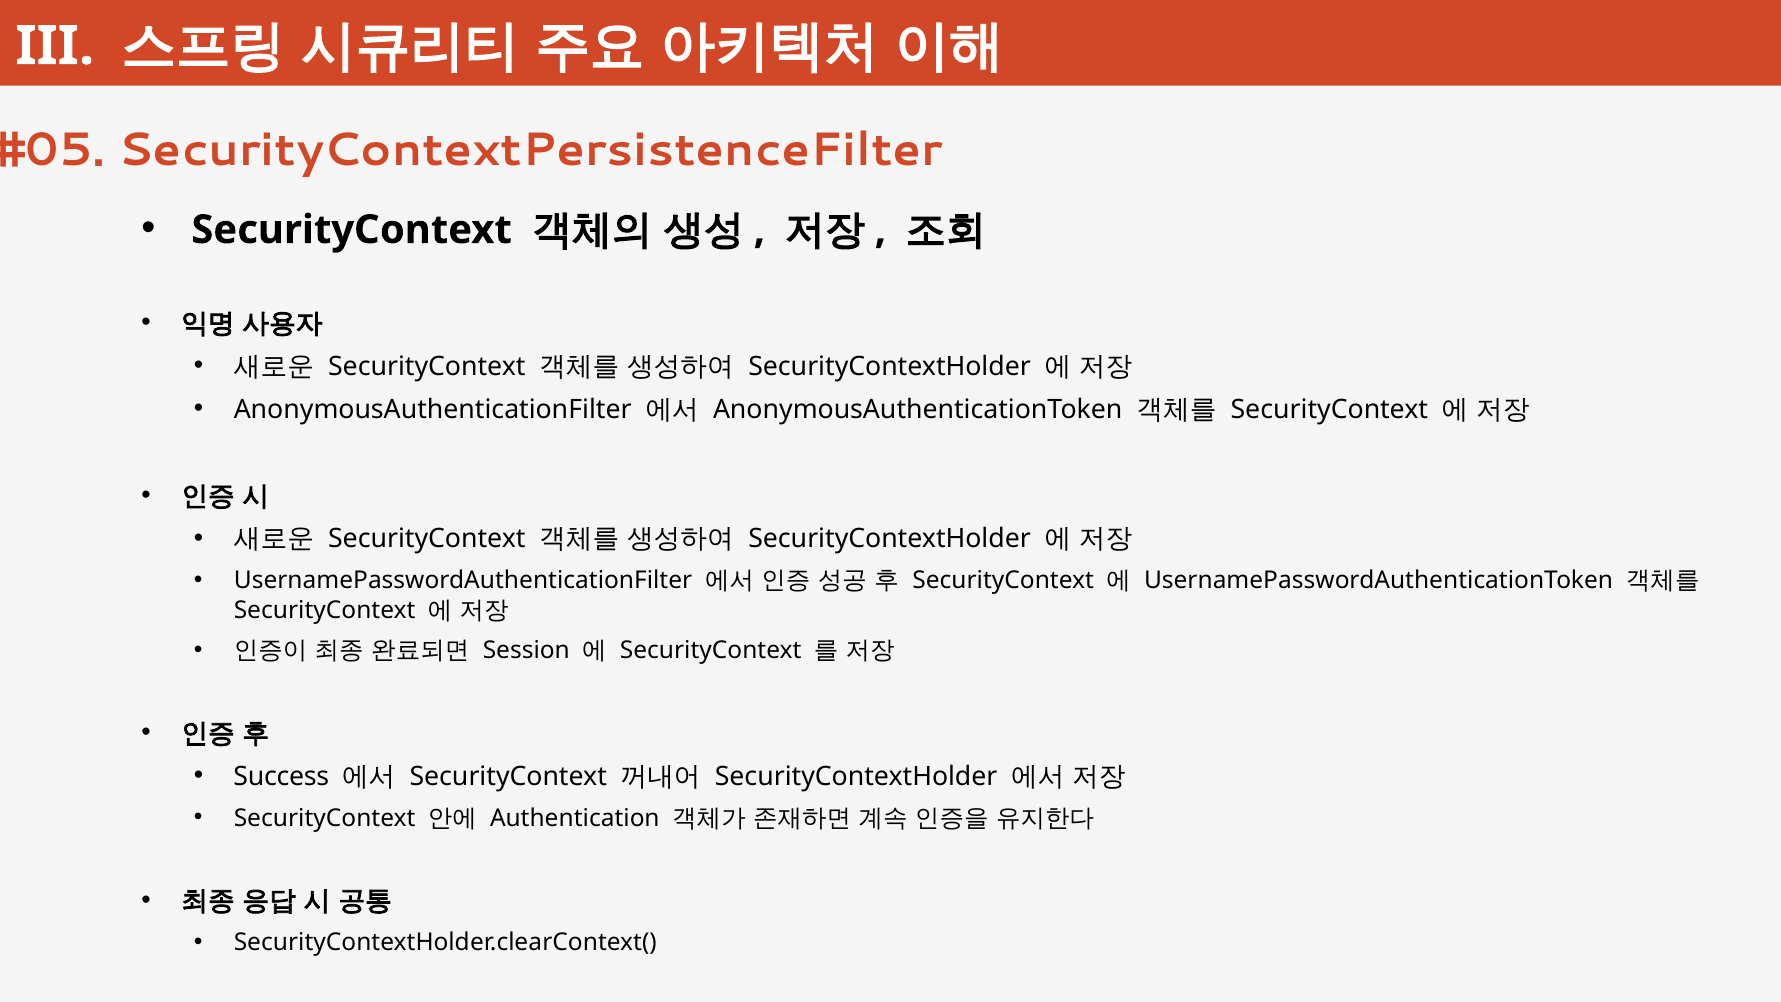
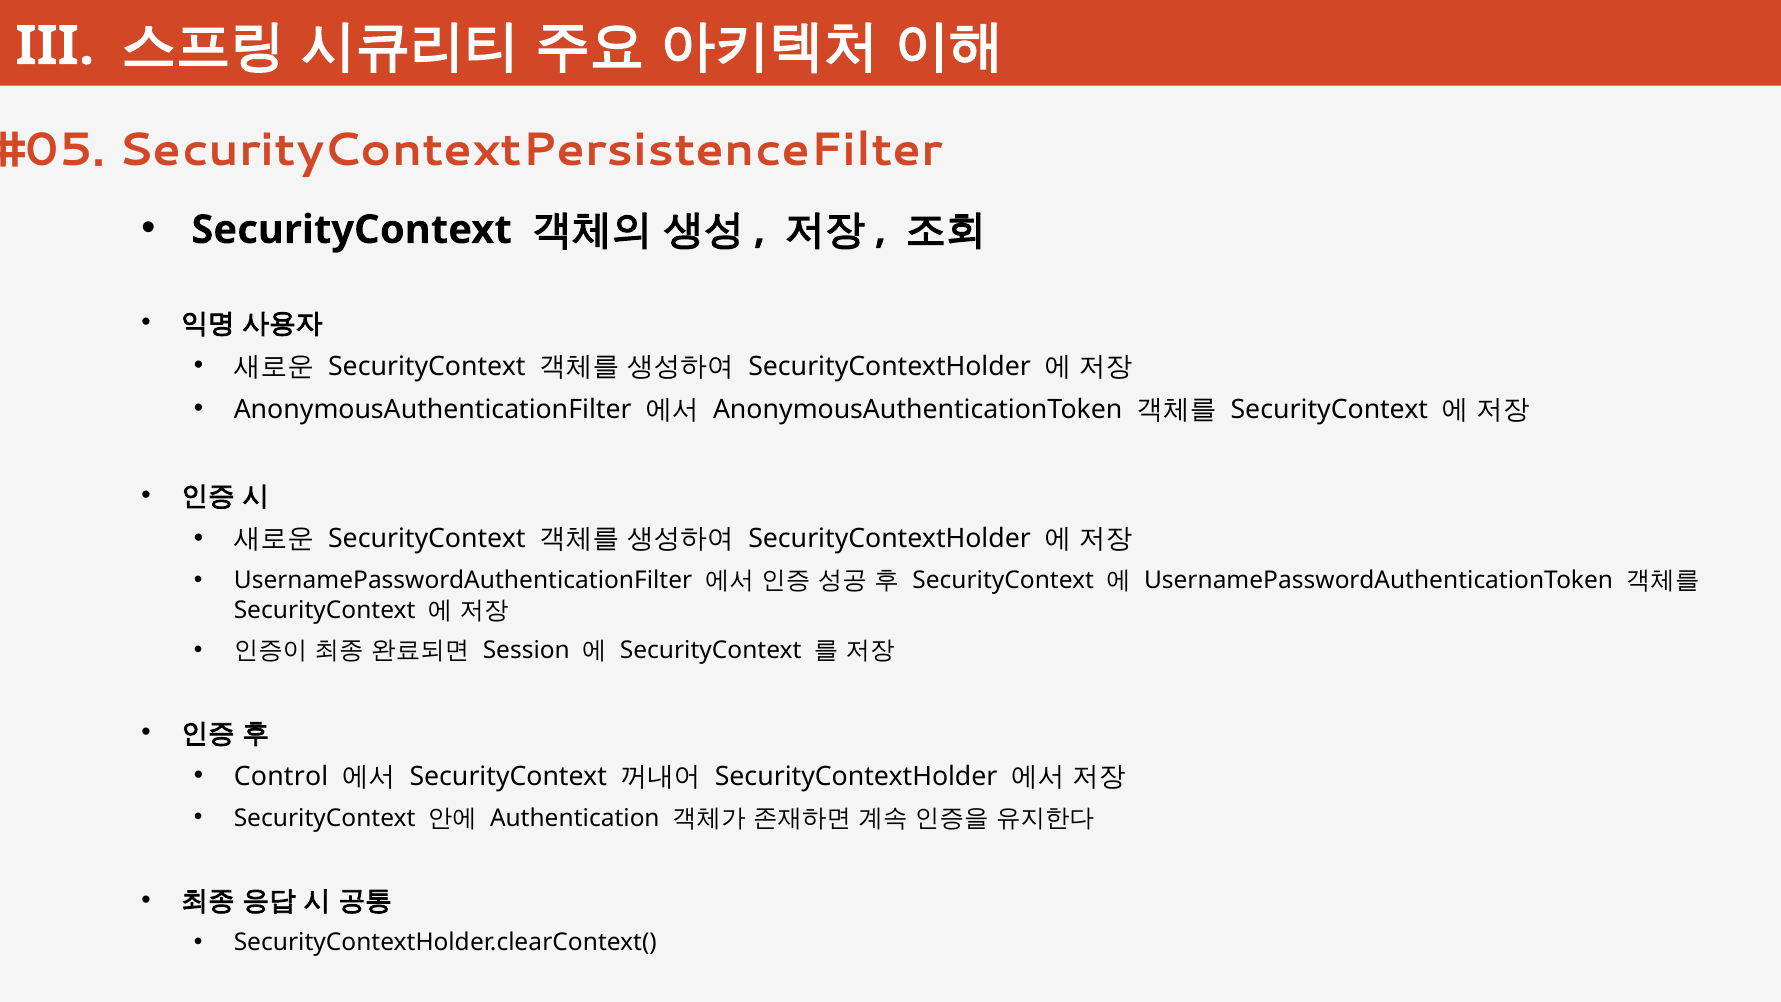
Success: Success -> Control
